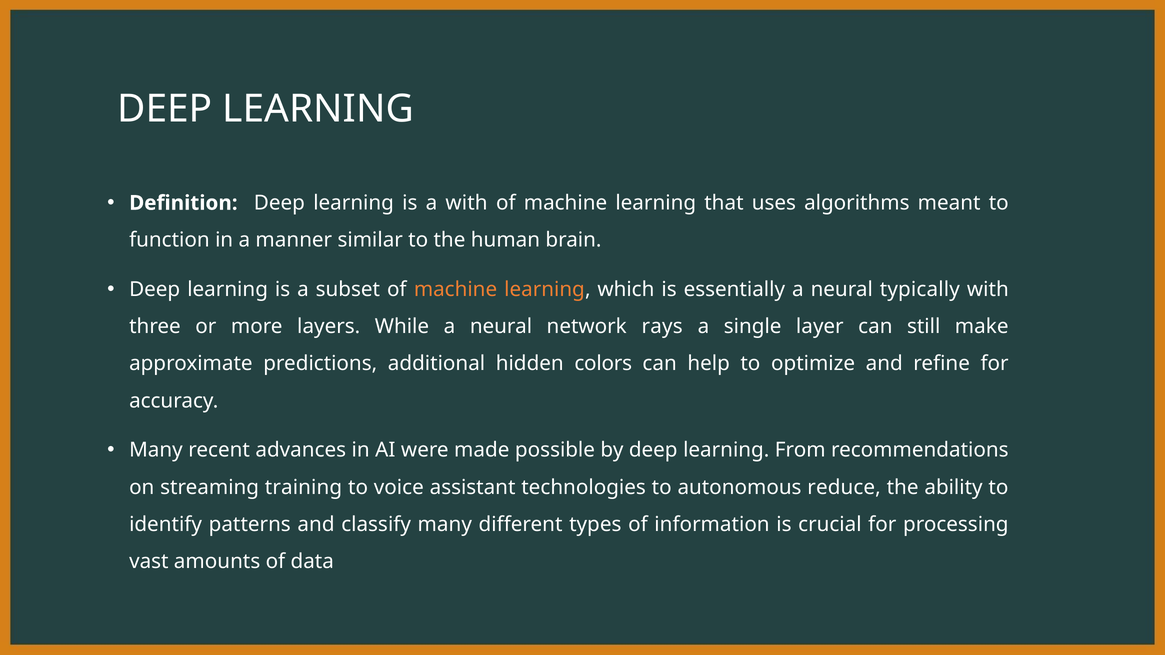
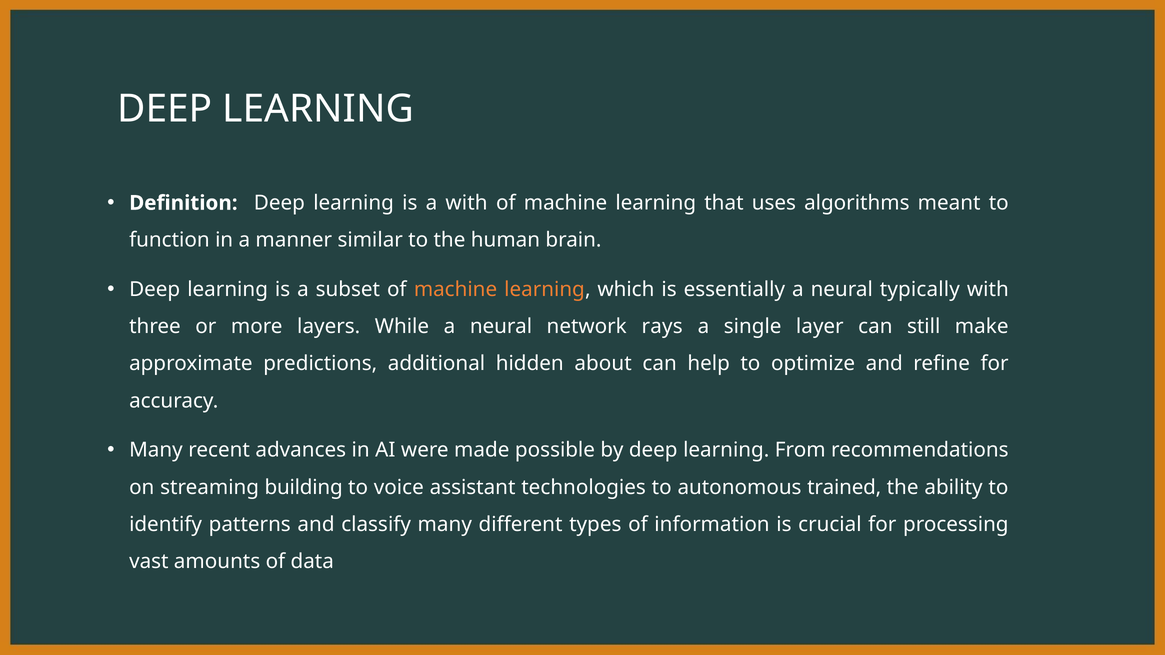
colors: colors -> about
training: training -> building
reduce: reduce -> trained
